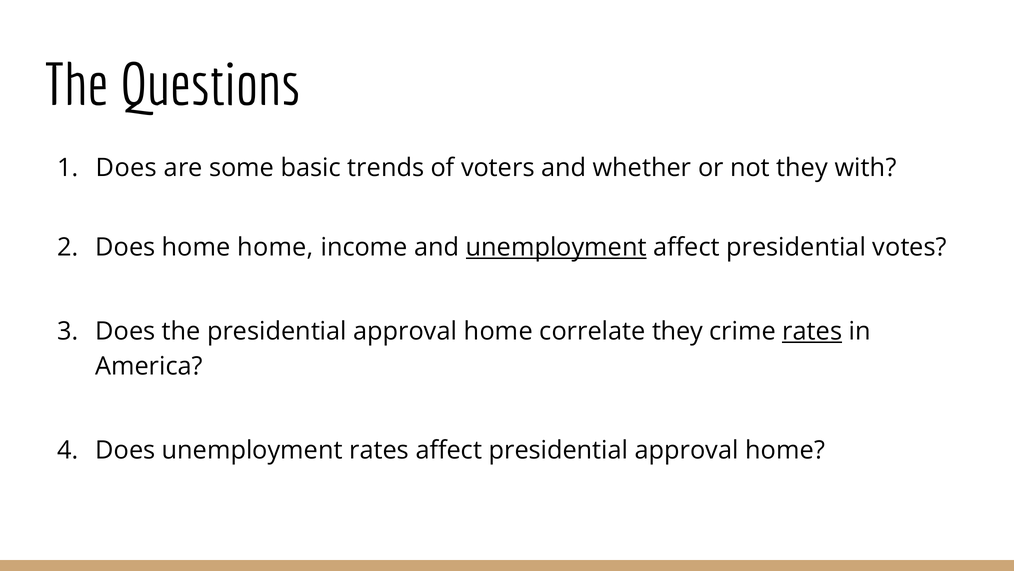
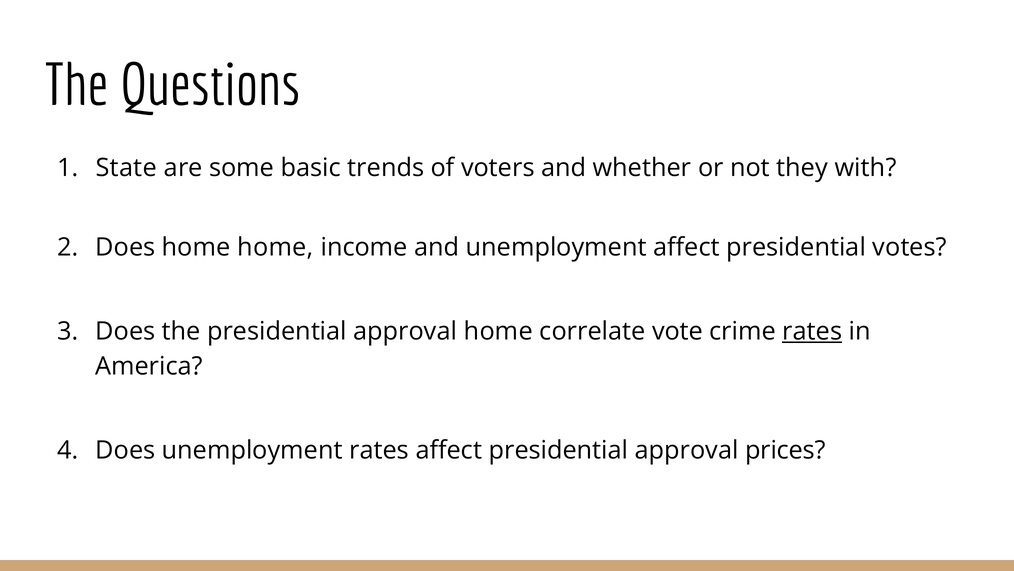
Does at (126, 168): Does -> State
unemployment at (556, 247) underline: present -> none
correlate they: they -> vote
affect presidential approval home: home -> prices
